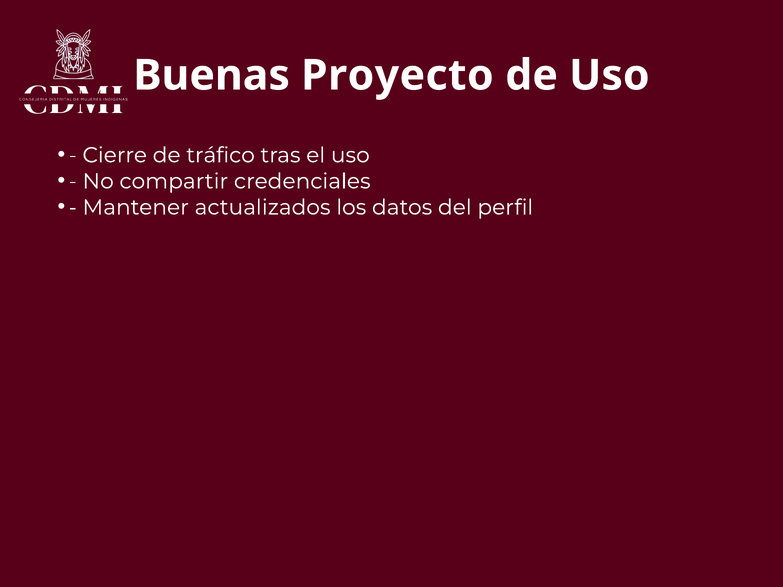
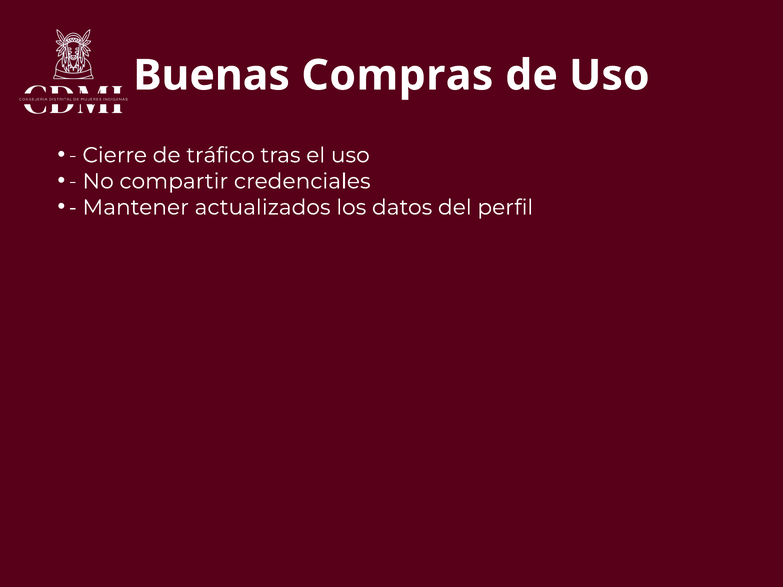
Proyecto: Proyecto -> Compras
